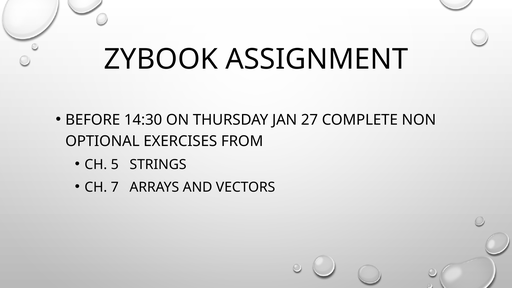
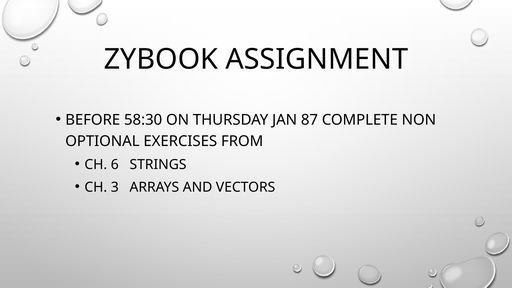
14:30: 14:30 -> 58:30
27: 27 -> 87
5: 5 -> 6
7: 7 -> 3
